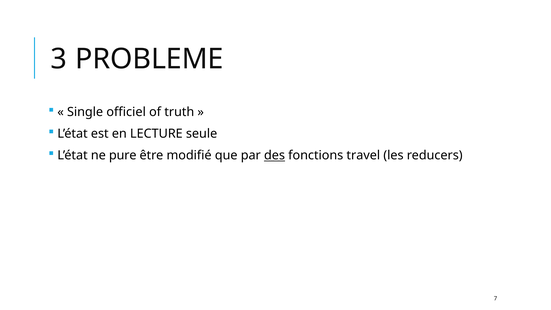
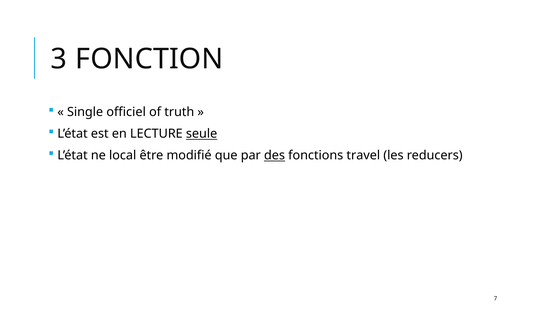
PROBLEME: PROBLEME -> FONCTION
seule underline: none -> present
pure: pure -> local
